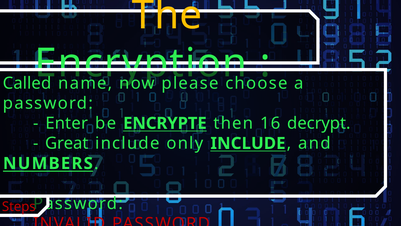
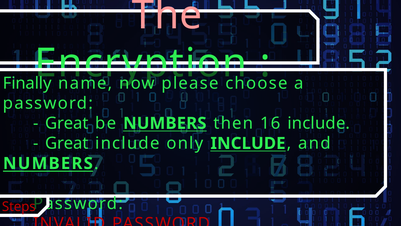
The colour: yellow -> pink
Called: Called -> Finally
Enter at (67, 123): Enter -> Great
be ENCRYPTE: ENCRYPTE -> NUMBERS
16 decrypt: decrypt -> include
